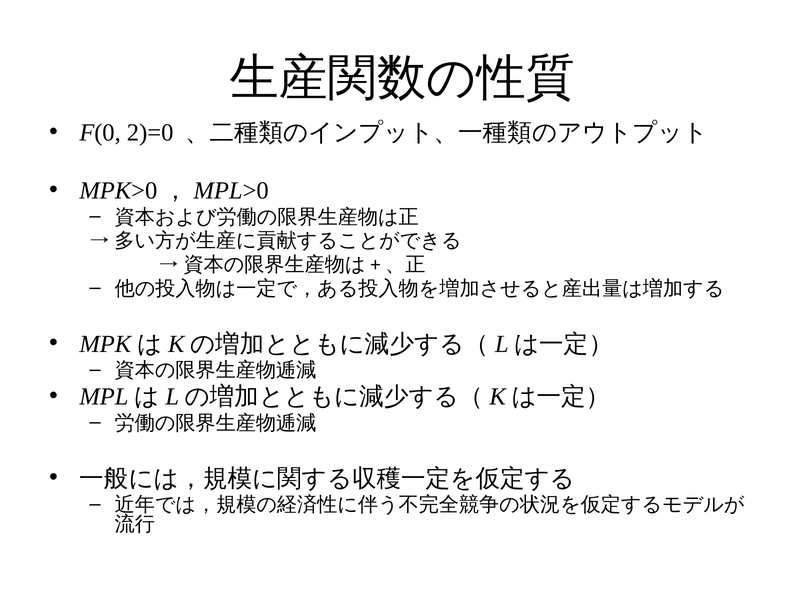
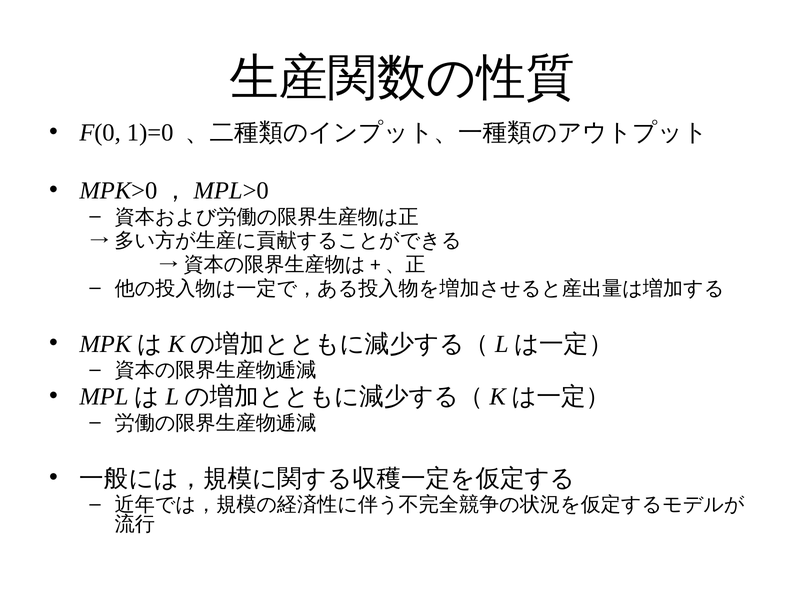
2)=0: 2)=0 -> 1)=0
